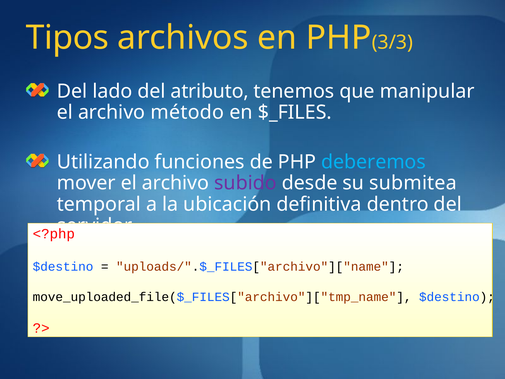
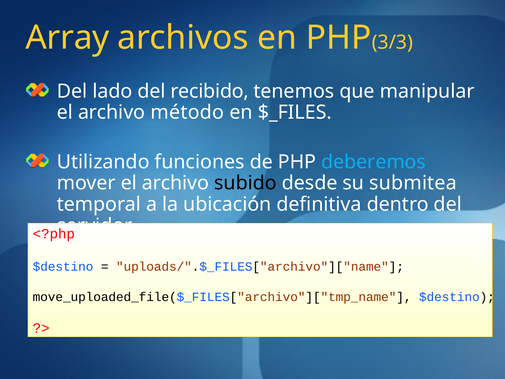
Tipos: Tipos -> Array
atributo: atributo -> recibido
subido colour: purple -> black
